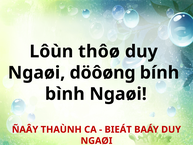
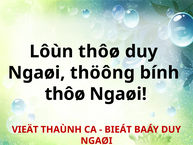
döôøng: döôøng -> thöông
bình at (65, 94): bình -> thôø
ÑAÂY: ÑAÂY -> VIEÄT
